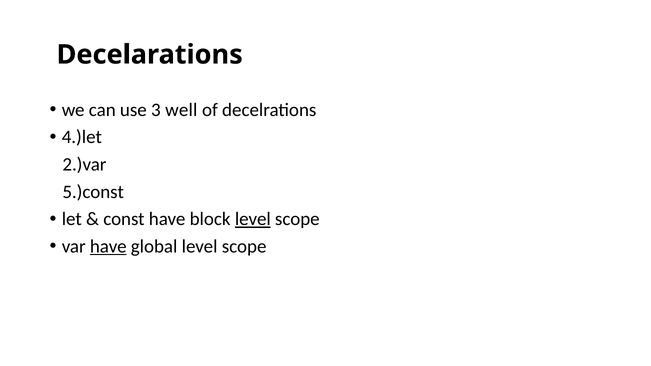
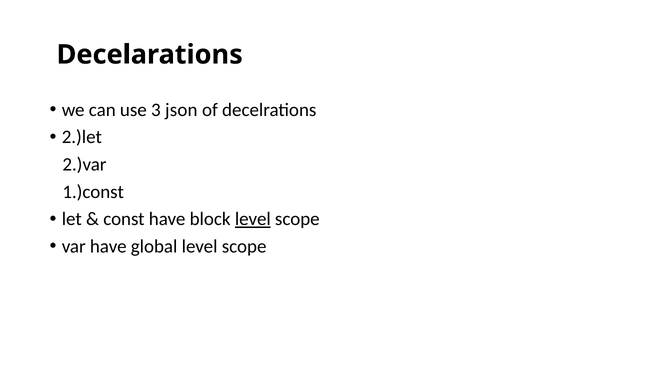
well: well -> json
4.)let: 4.)let -> 2.)let
5.)const: 5.)const -> 1.)const
have at (108, 246) underline: present -> none
